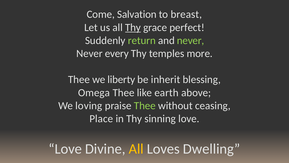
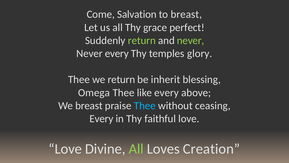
Thy at (133, 27) underline: present -> none
more: more -> glory
we liberty: liberty -> return
like earth: earth -> every
We loving: loving -> breast
Thee at (145, 105) colour: light green -> light blue
Place at (101, 118): Place -> Every
sinning: sinning -> faithful
All at (136, 148) colour: yellow -> light green
Dwelling: Dwelling -> Creation
